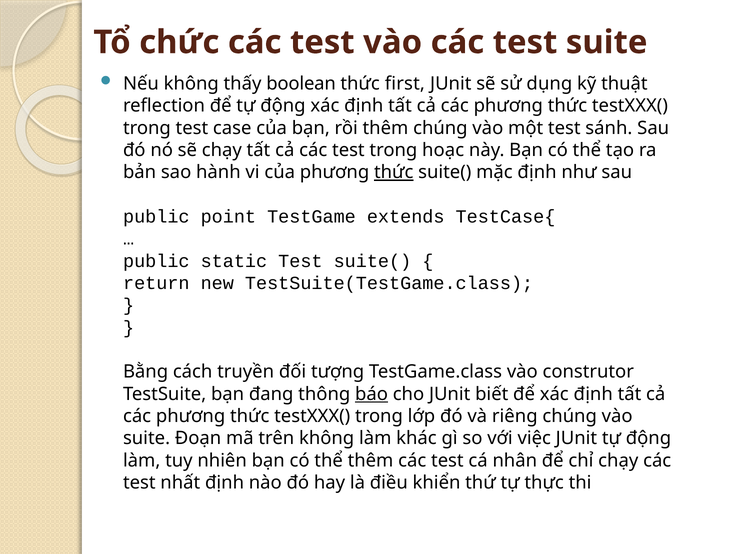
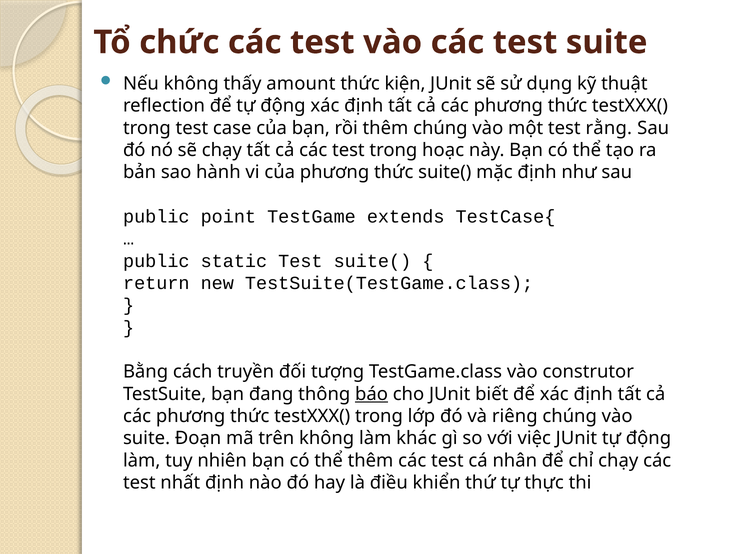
boolean: boolean -> amount
first: first -> kiện
sánh: sánh -> rằng
thức at (394, 172) underline: present -> none
